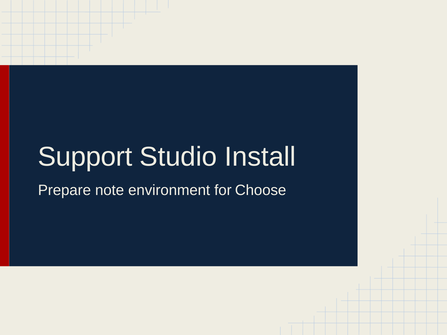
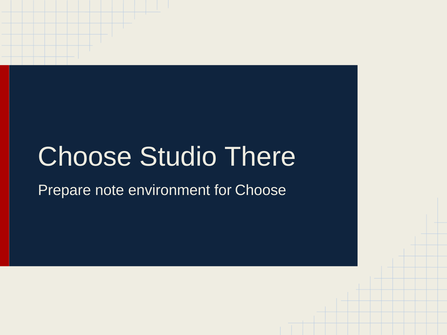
Support at (85, 157): Support -> Choose
Install: Install -> There
